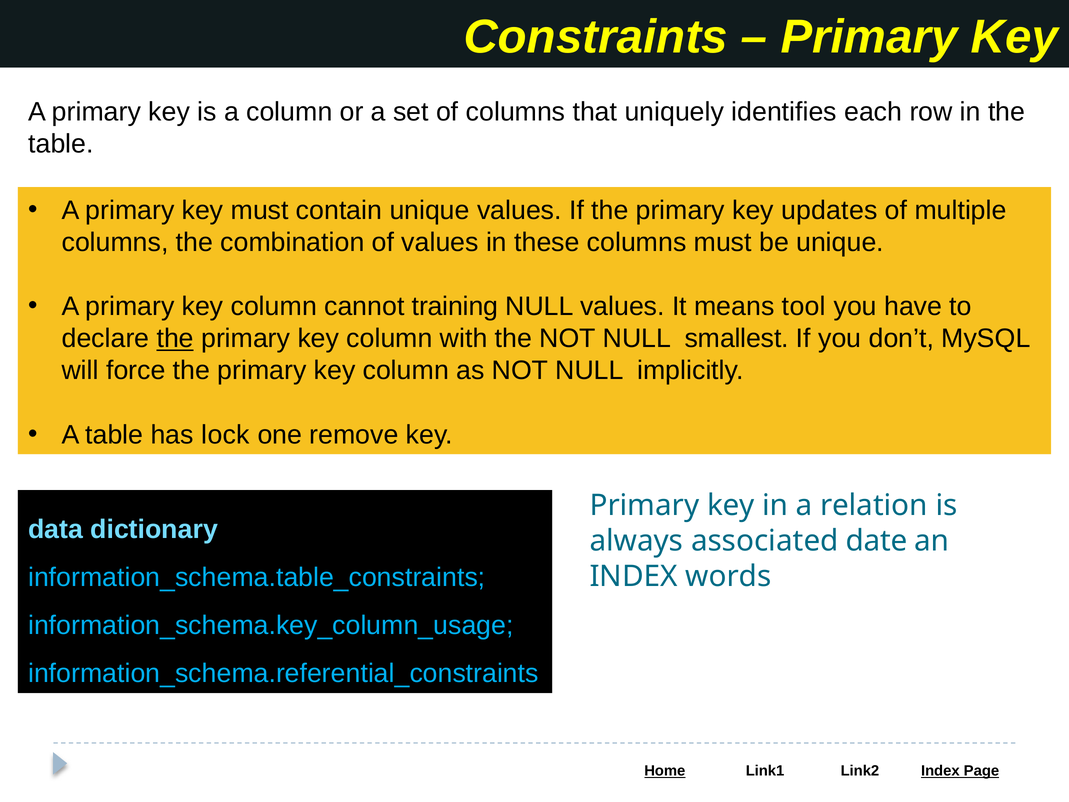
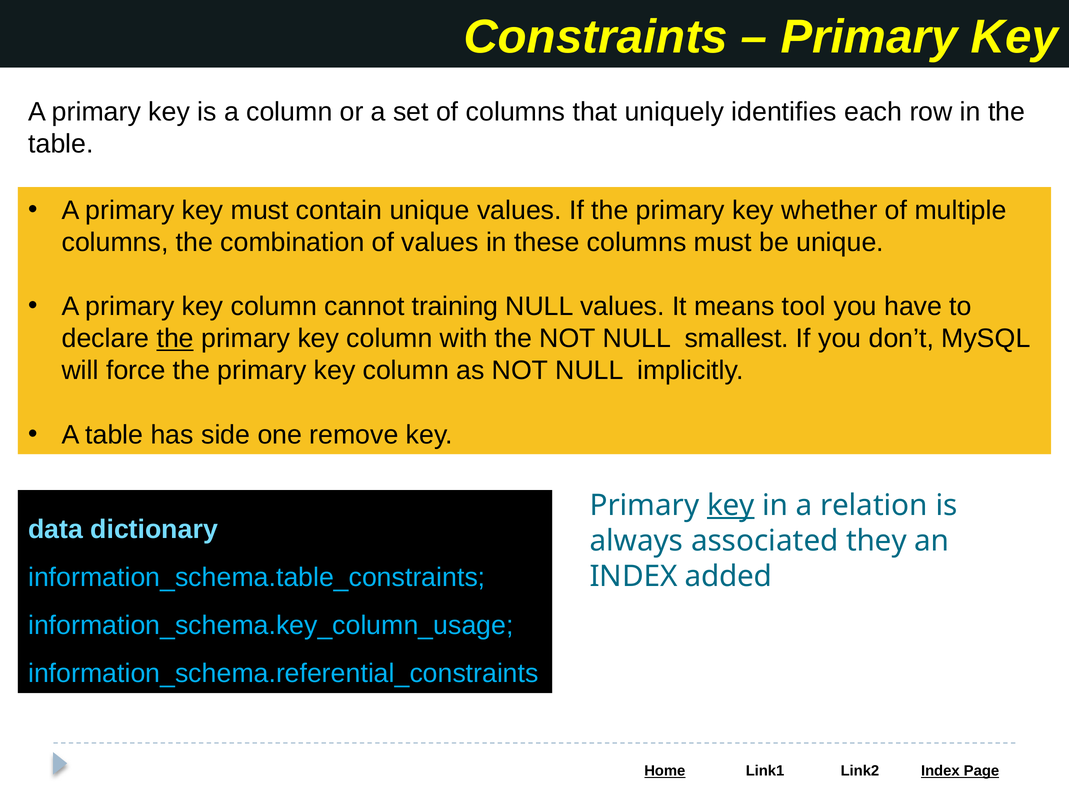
updates: updates -> whether
lock: lock -> side
key at (731, 505) underline: none -> present
date: date -> they
words: words -> added
